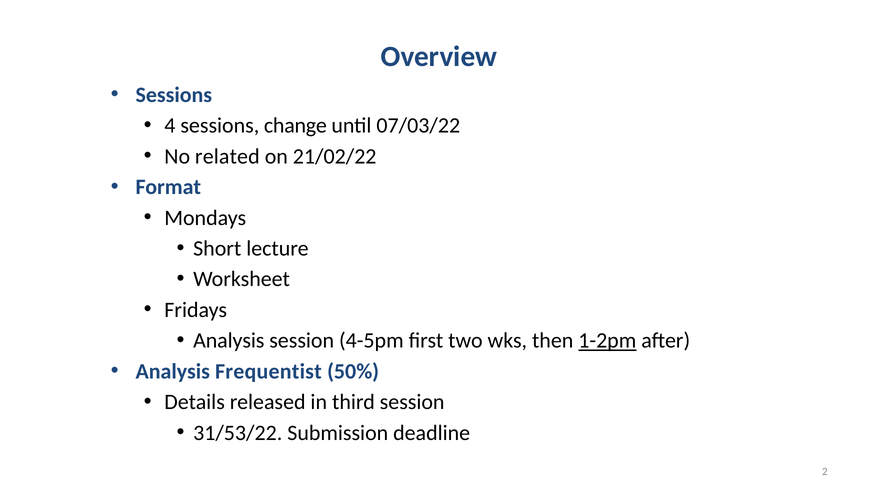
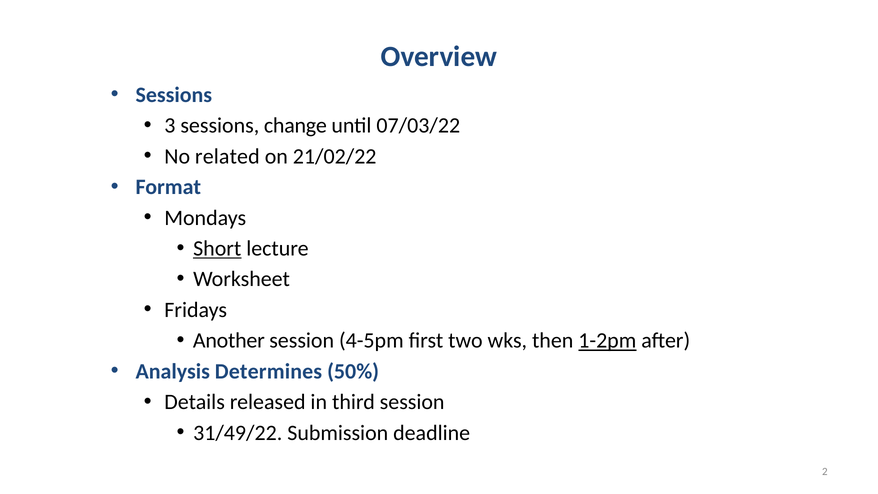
4: 4 -> 3
Short underline: none -> present
Analysis at (229, 341): Analysis -> Another
Frequentist: Frequentist -> Determines
31/53/22: 31/53/22 -> 31/49/22
